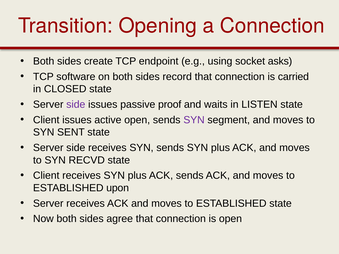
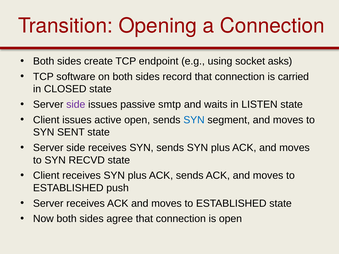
proof: proof -> smtp
SYN at (194, 120) colour: purple -> blue
upon: upon -> push
